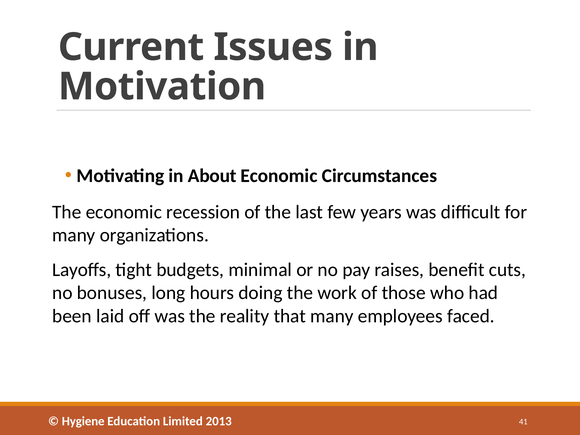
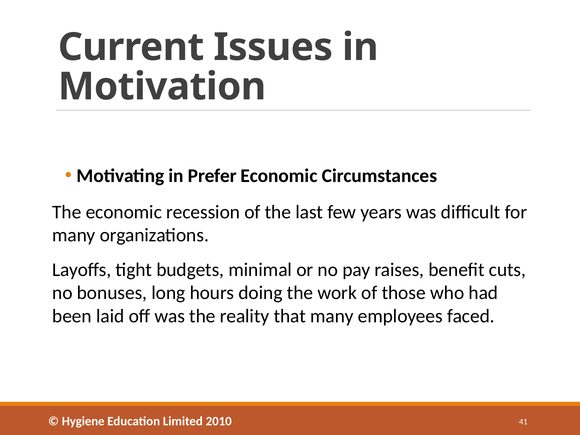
About: About -> Prefer
2013: 2013 -> 2010
